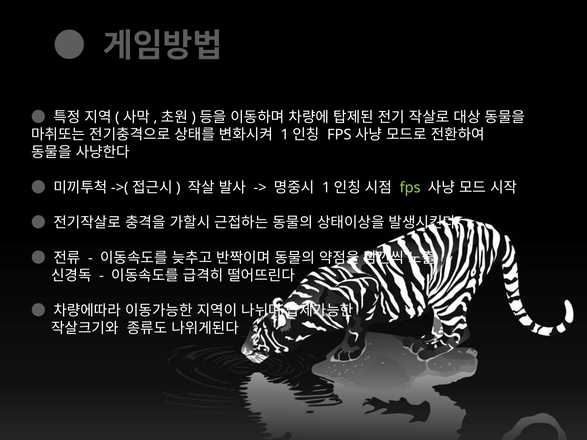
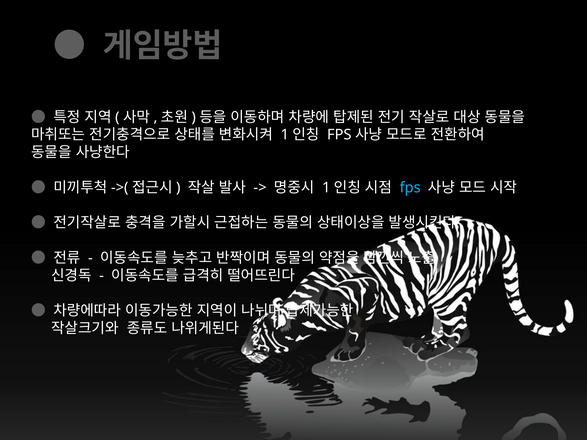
fps colour: light green -> light blue
